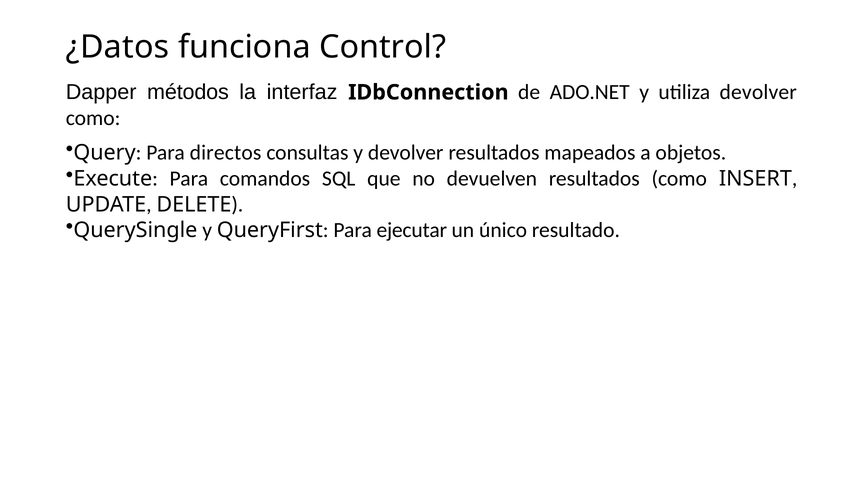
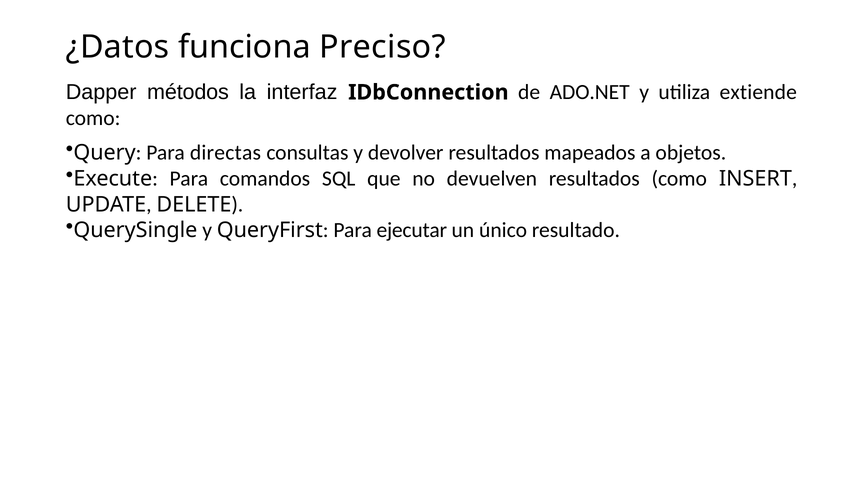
Control: Control -> Preciso
utiliza devolver: devolver -> extiende
directos: directos -> directas
